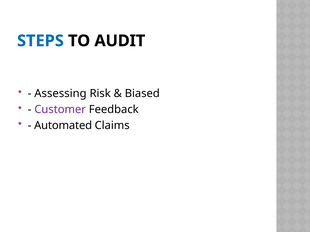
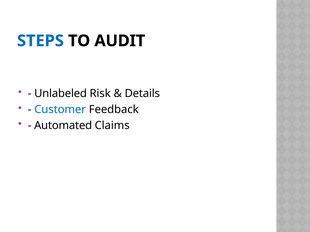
Assessing: Assessing -> Unlabeled
Biased: Biased -> Details
Customer colour: purple -> blue
